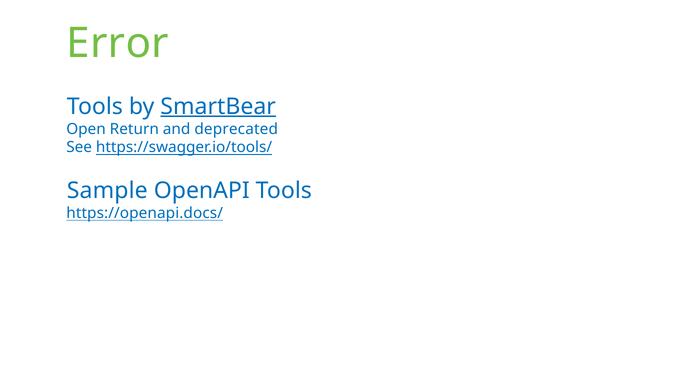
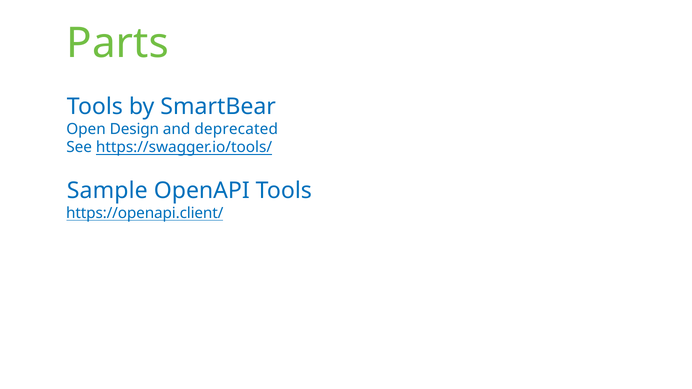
Error: Error -> Parts
SmartBear underline: present -> none
Return: Return -> Design
https://openapi.docs/: https://openapi.docs/ -> https://openapi.client/
